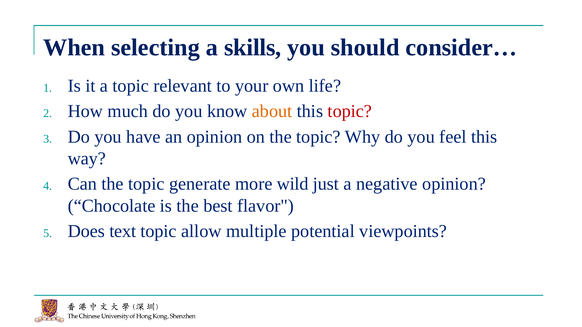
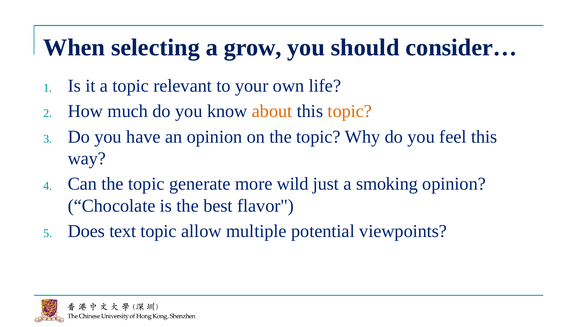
skills: skills -> grow
topic at (350, 111) colour: red -> orange
negative: negative -> smoking
